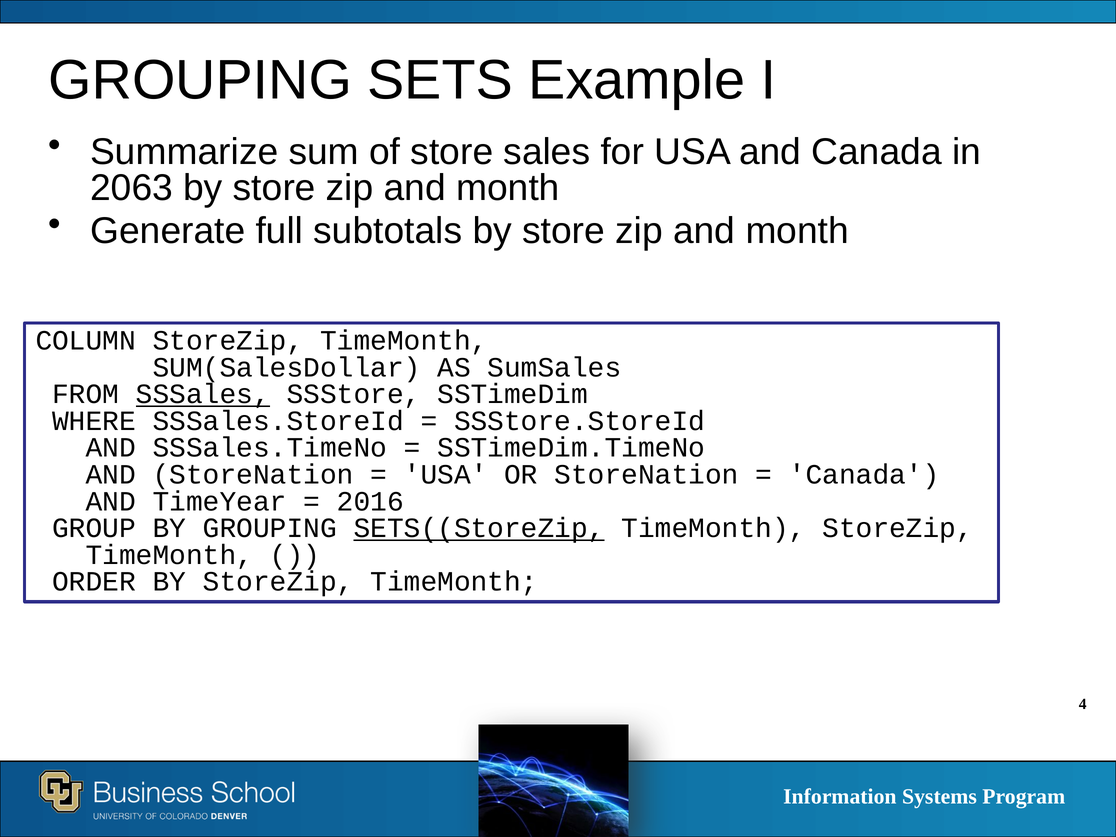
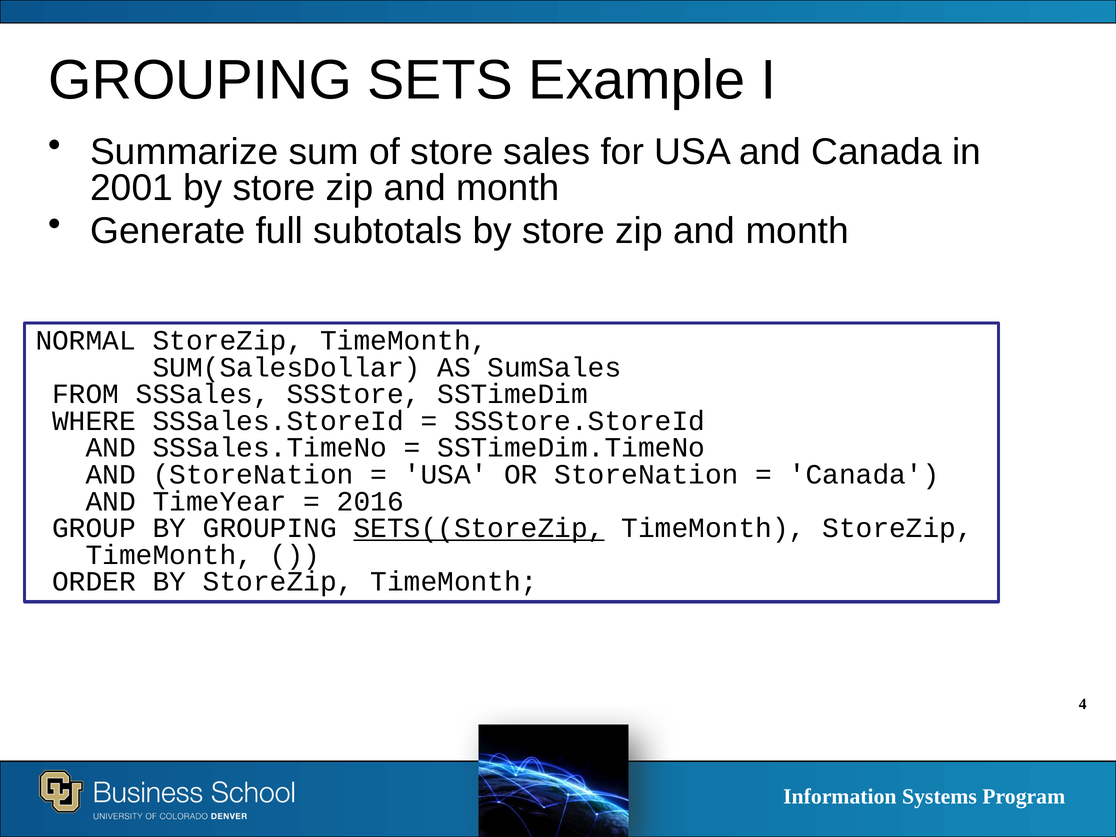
2063: 2063 -> 2001
COLUMN: COLUMN -> NORMAL
SSSales underline: present -> none
